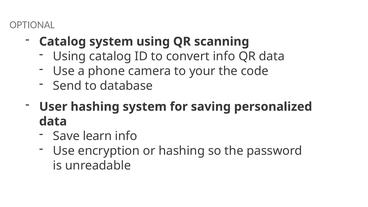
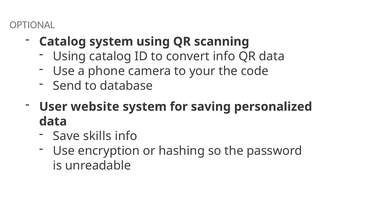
User hashing: hashing -> website
learn: learn -> skills
